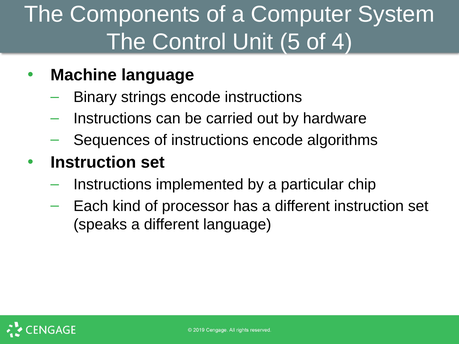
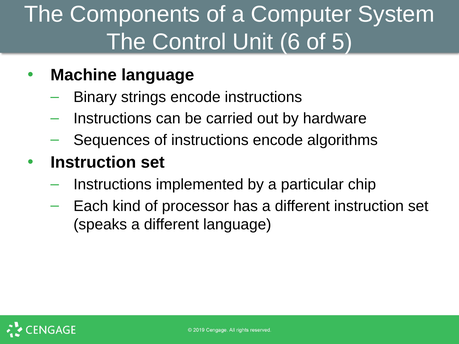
5: 5 -> 6
4: 4 -> 5
